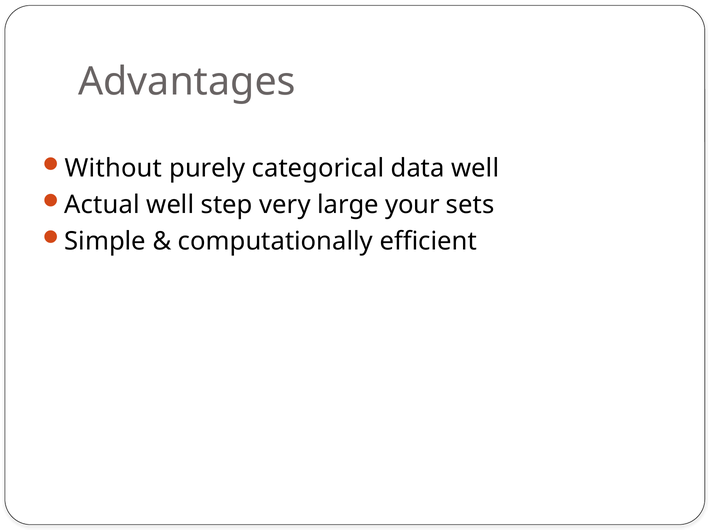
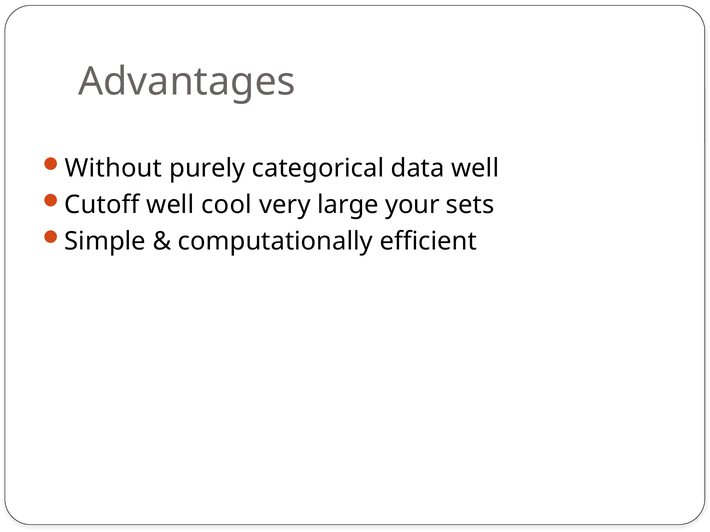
Actual: Actual -> Cutoff
step: step -> cool
